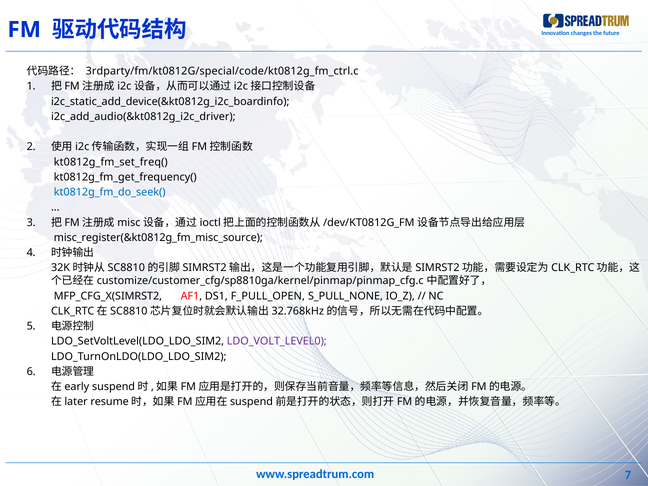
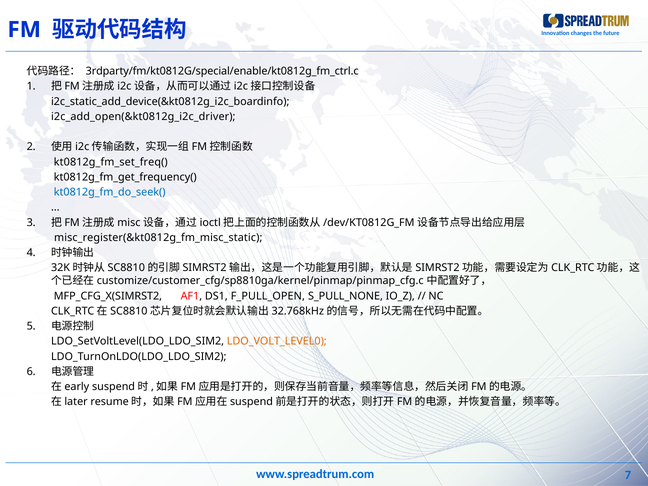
3rdparty/fm/kt0812G/special/code/kt0812g_fm_ctrl.c: 3rdparty/fm/kt0812G/special/code/kt0812g_fm_ctrl.c -> 3rdparty/fm/kt0812G/special/enable/kt0812g_fm_ctrl.c
i2c_add_audio(&kt0812g_i2c_driver: i2c_add_audio(&kt0812g_i2c_driver -> i2c_add_open(&kt0812g_i2c_driver
misc_register(&kt0812g_fm_misc_source: misc_register(&kt0812g_fm_misc_source -> misc_register(&kt0812g_fm_misc_static
LDO_VOLT_LEVEL0 colour: purple -> orange
